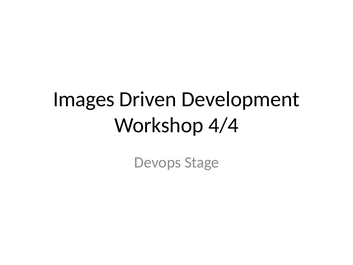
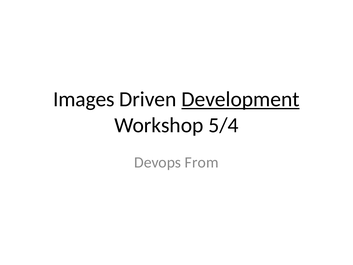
Development underline: none -> present
4/4: 4/4 -> 5/4
Stage: Stage -> From
